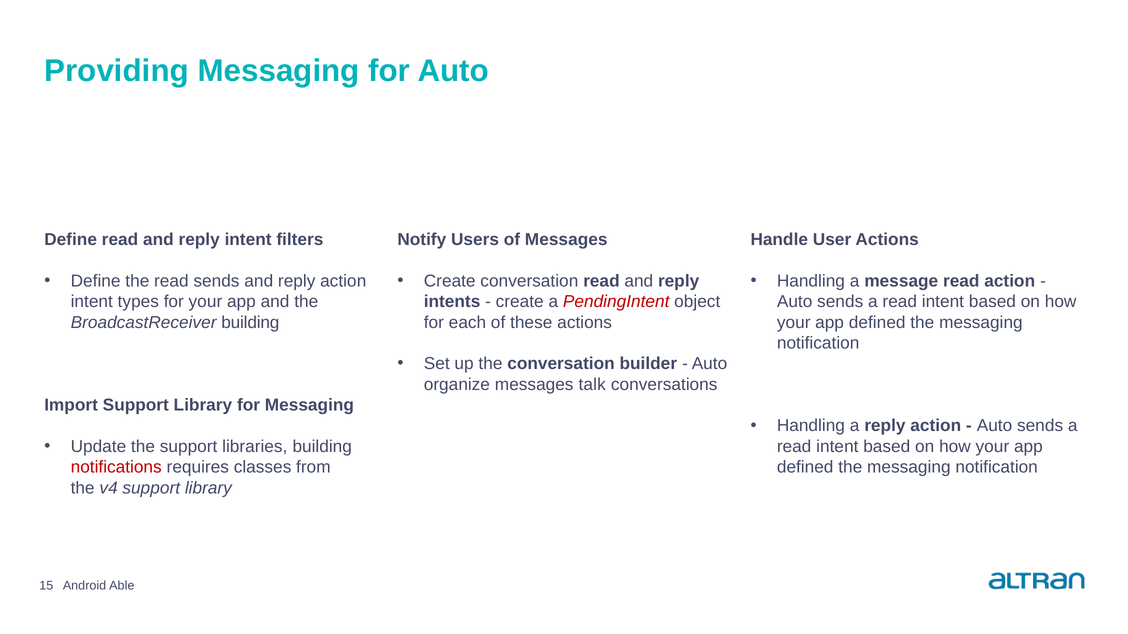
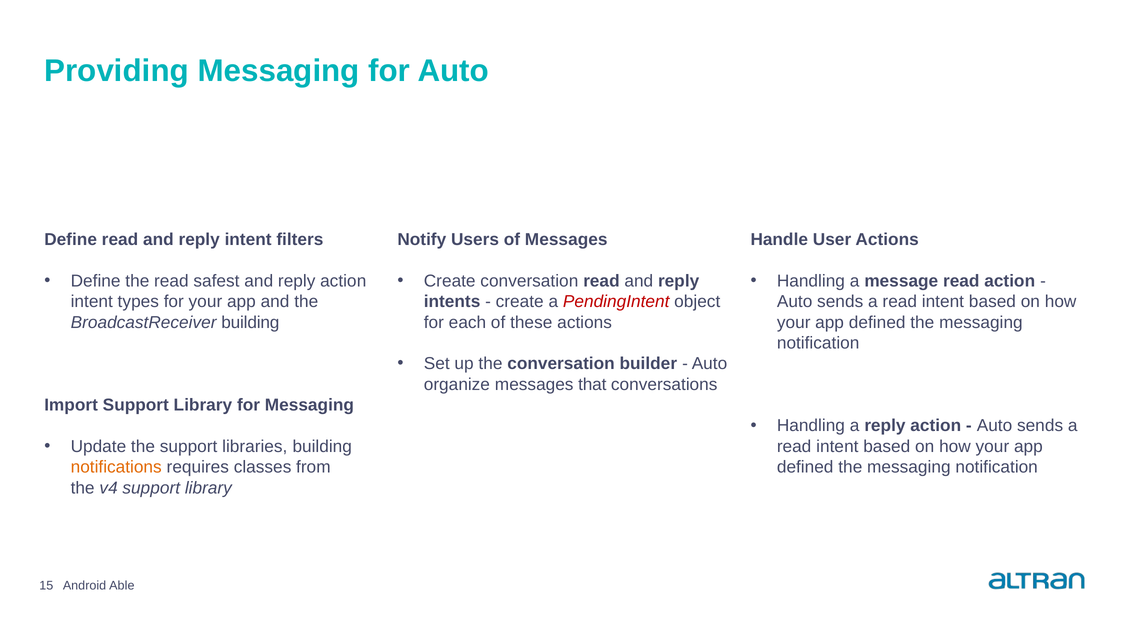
read sends: sends -> safest
talk: talk -> that
notifications colour: red -> orange
